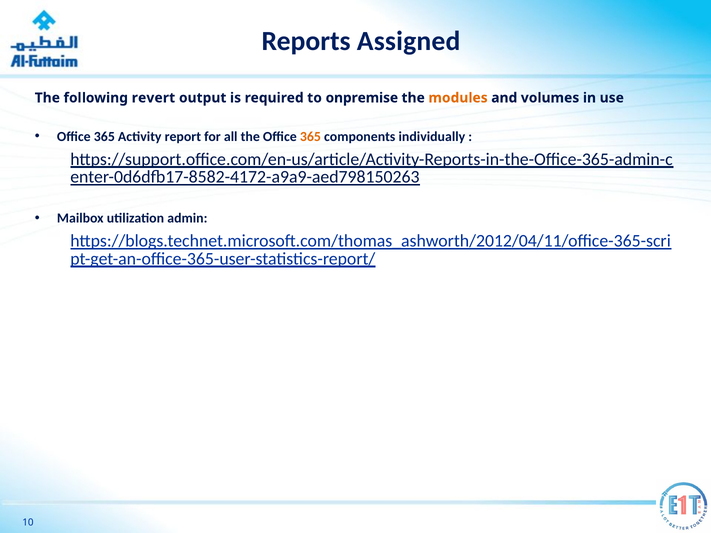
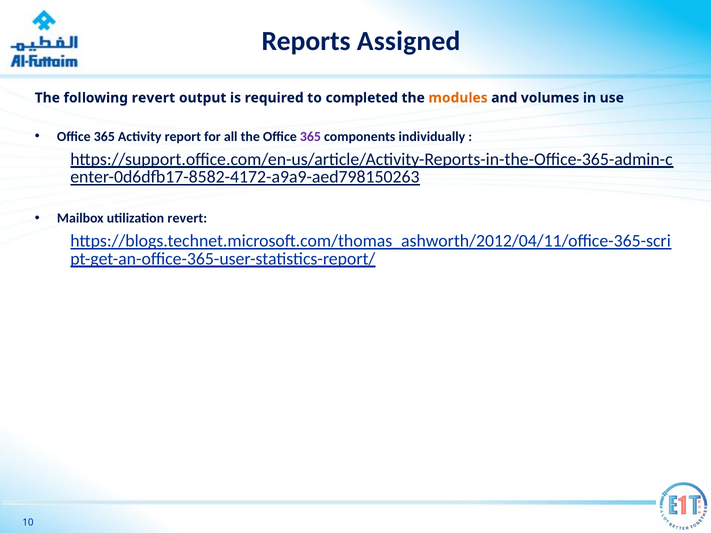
onpremise: onpremise -> completed
365 at (310, 137) colour: orange -> purple
utilization admin: admin -> revert
